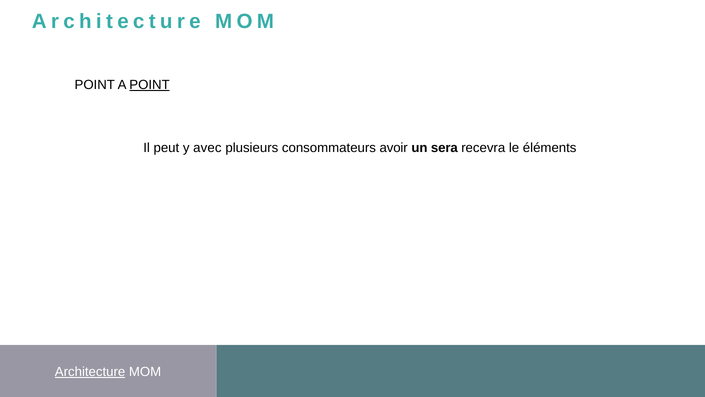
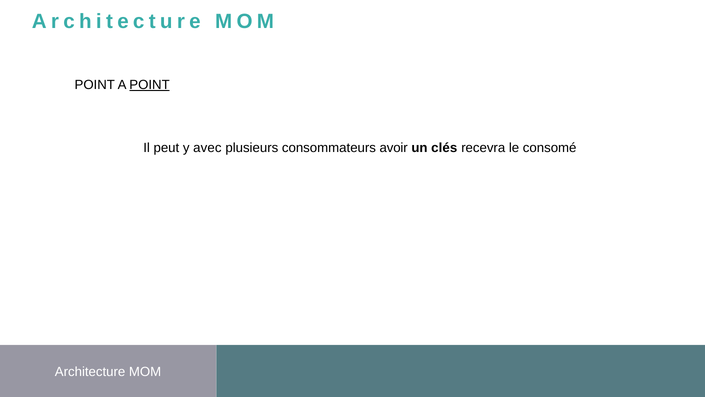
sera: sera -> clés
éléments: éléments -> consomé
Architecture at (90, 371) underline: present -> none
